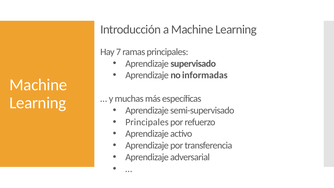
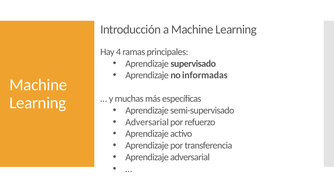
7: 7 -> 4
Principales at (147, 122): Principales -> Adversarial
